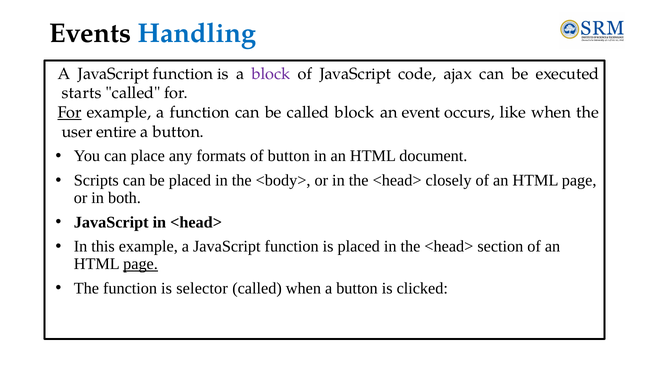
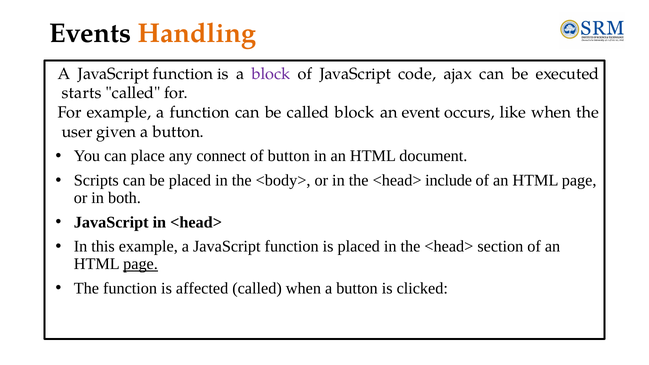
Handling colour: blue -> orange
For at (70, 113) underline: present -> none
entire: entire -> given
formats: formats -> connect
closely: closely -> include
selector: selector -> affected
